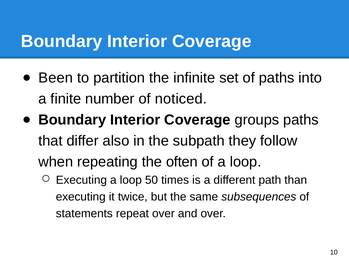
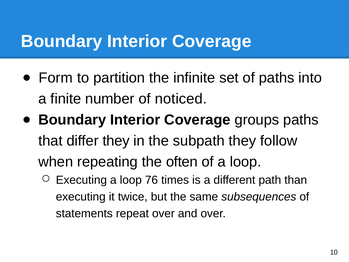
Been: Been -> Form
differ also: also -> they
50: 50 -> 76
